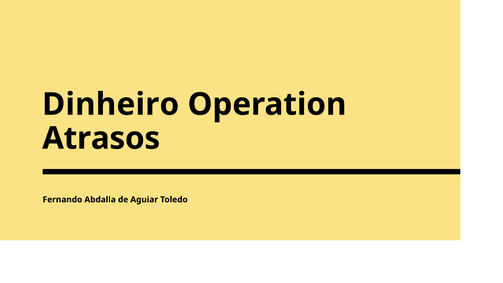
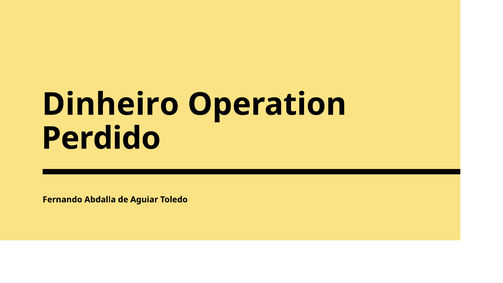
Atrasos: Atrasos -> Perdido
